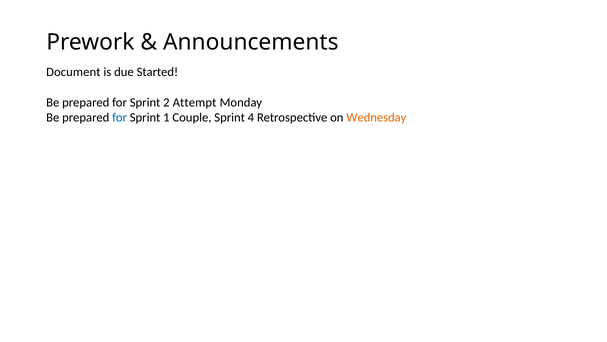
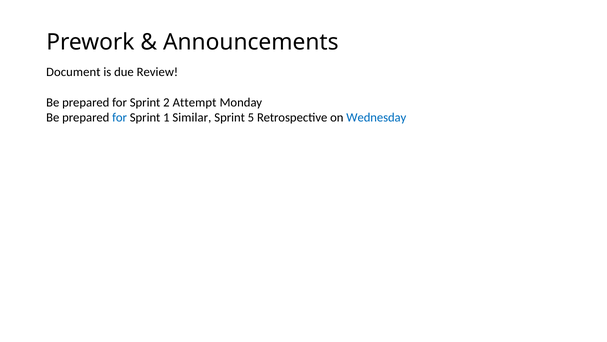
Started: Started -> Review
Couple: Couple -> Similar
4: 4 -> 5
Wednesday colour: orange -> blue
